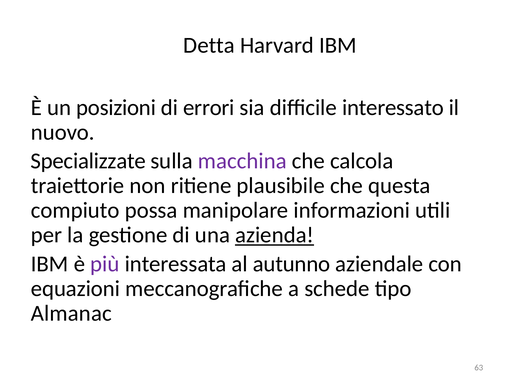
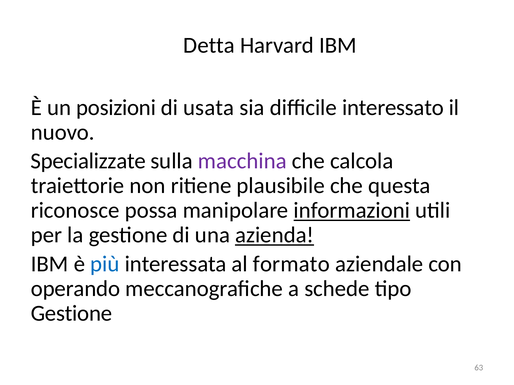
errori: errori -> usata
compiuto: compiuto -> riconosce
informazioni underline: none -> present
più colour: purple -> blue
autunno: autunno -> formato
equazioni: equazioni -> operando
Almanac at (71, 314): Almanac -> Gestione
